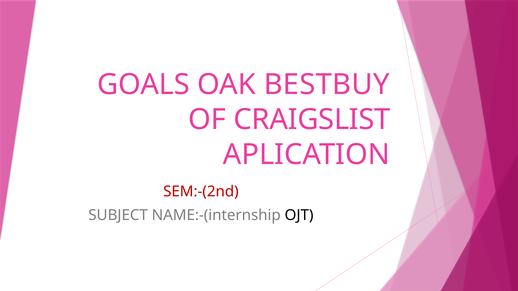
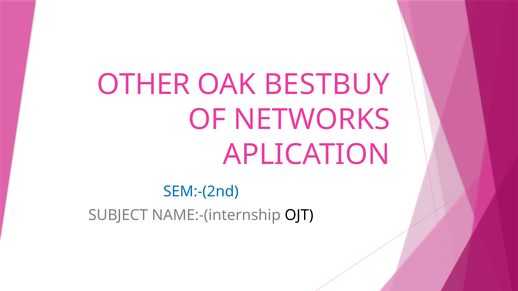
GOALS: GOALS -> OTHER
CRAIGSLIST: CRAIGSLIST -> NETWORKS
SEM:-(2nd colour: red -> blue
